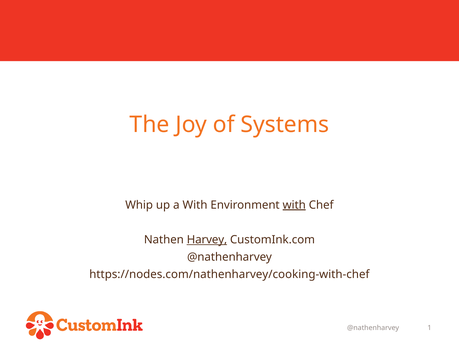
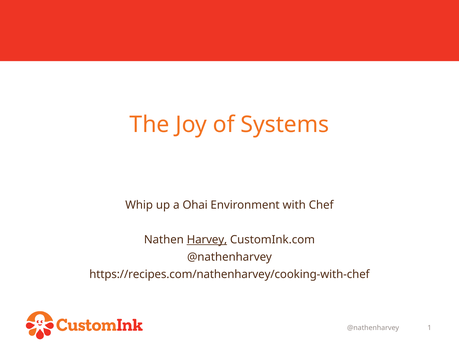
a With: With -> Ohai
with at (294, 205) underline: present -> none
https://nodes.com/nathenharvey/cooking-with-chef: https://nodes.com/nathenharvey/cooking-with-chef -> https://recipes.com/nathenharvey/cooking-with-chef
